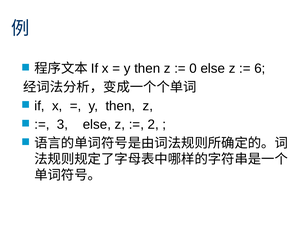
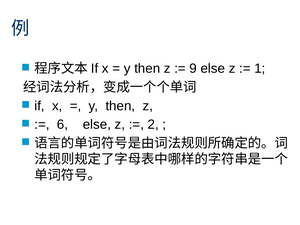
0: 0 -> 9
6: 6 -> 1
3: 3 -> 6
